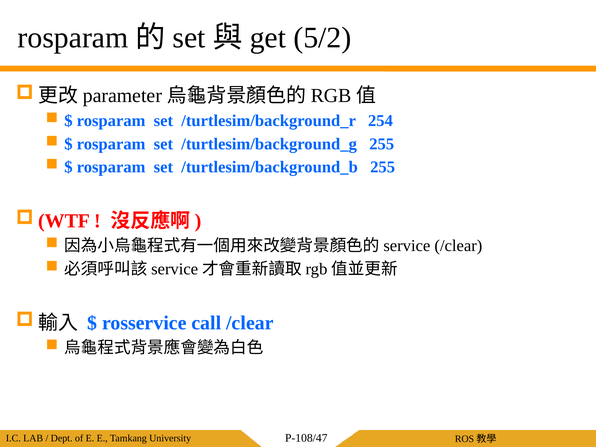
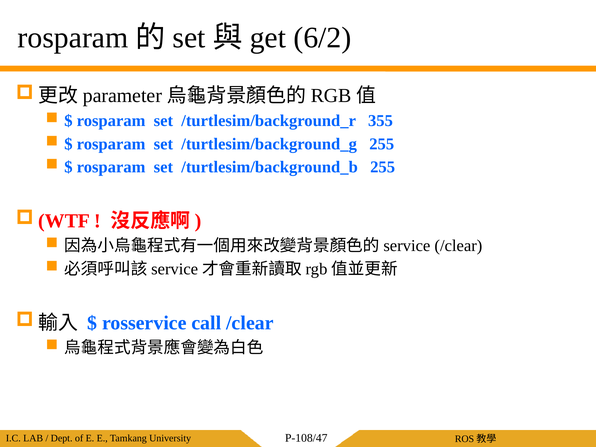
5/2: 5/2 -> 6/2
254: 254 -> 355
